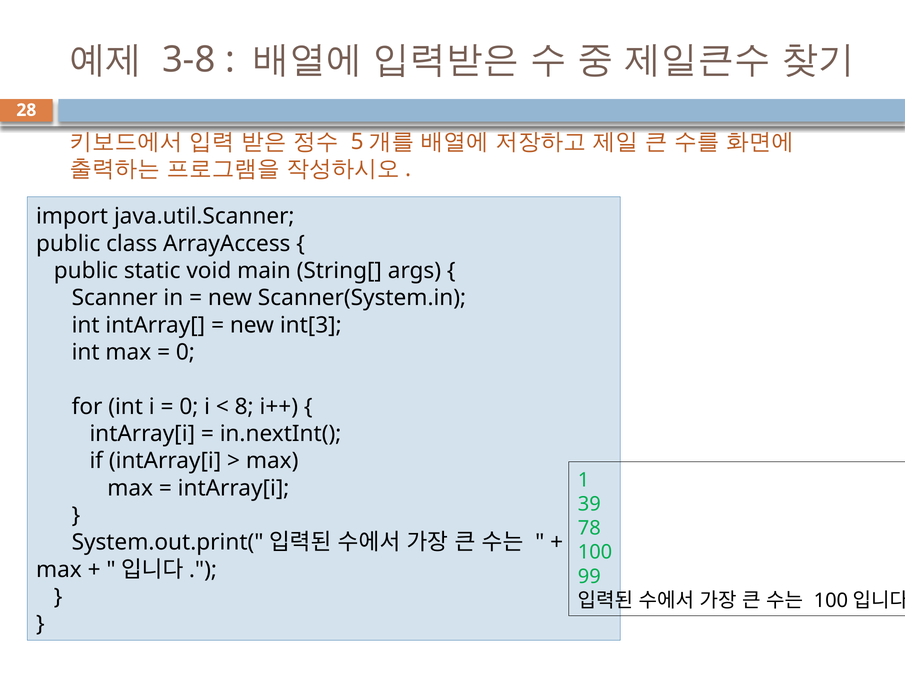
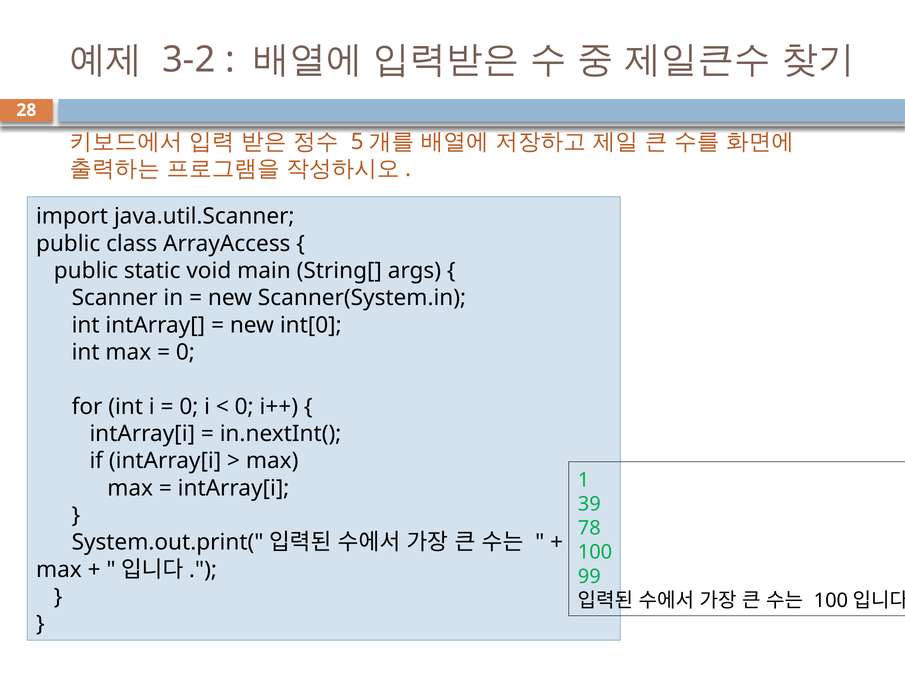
3-8: 3-8 -> 3-2
int[3: int[3 -> int[0
8 at (244, 406): 8 -> 0
